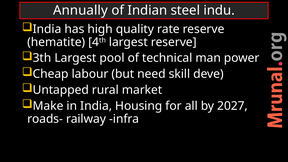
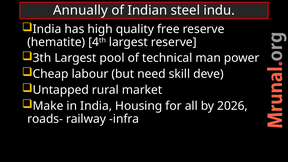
rate: rate -> free
2027: 2027 -> 2026
